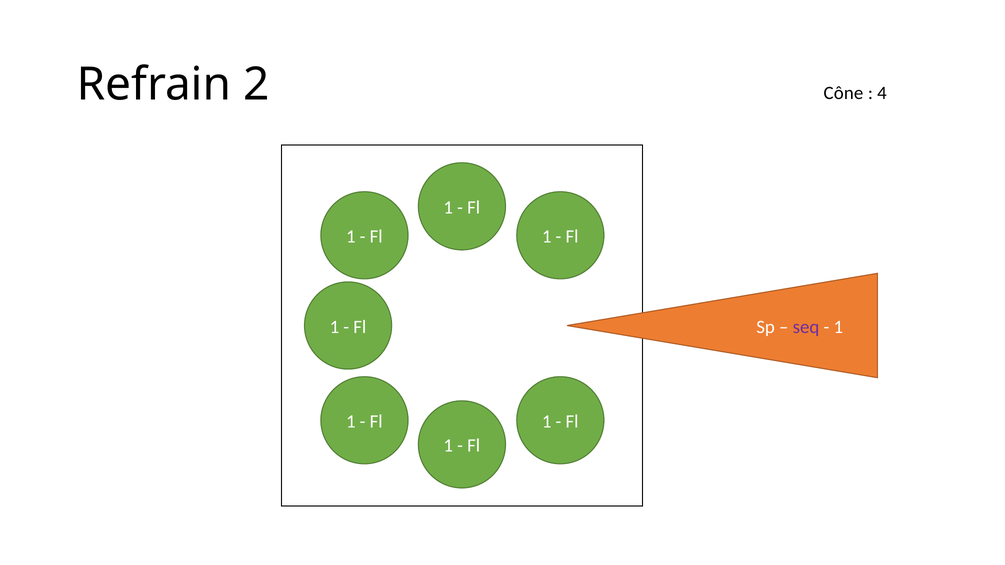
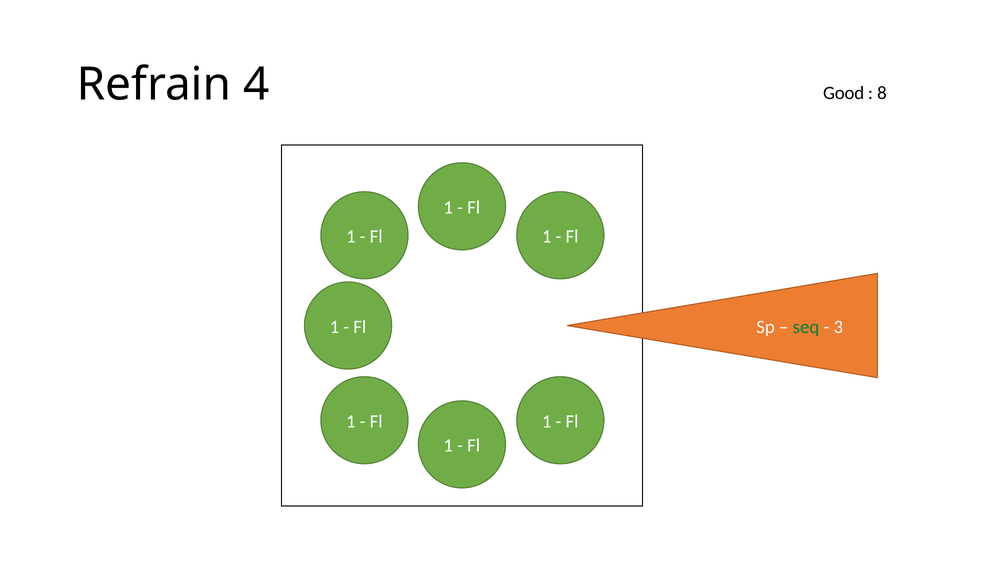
2: 2 -> 4
Cône: Cône -> Good
4: 4 -> 8
seq colour: purple -> green
1 at (838, 327): 1 -> 3
